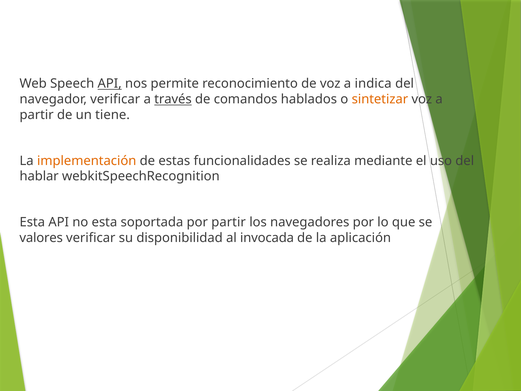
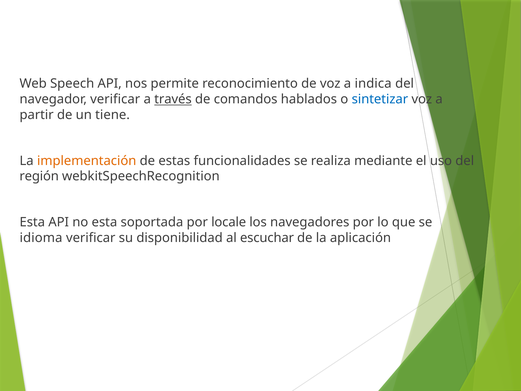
API at (110, 84) underline: present -> none
sintetizar colour: orange -> blue
hablar: hablar -> región
por partir: partir -> locale
valores: valores -> idioma
invocada: invocada -> escuchar
